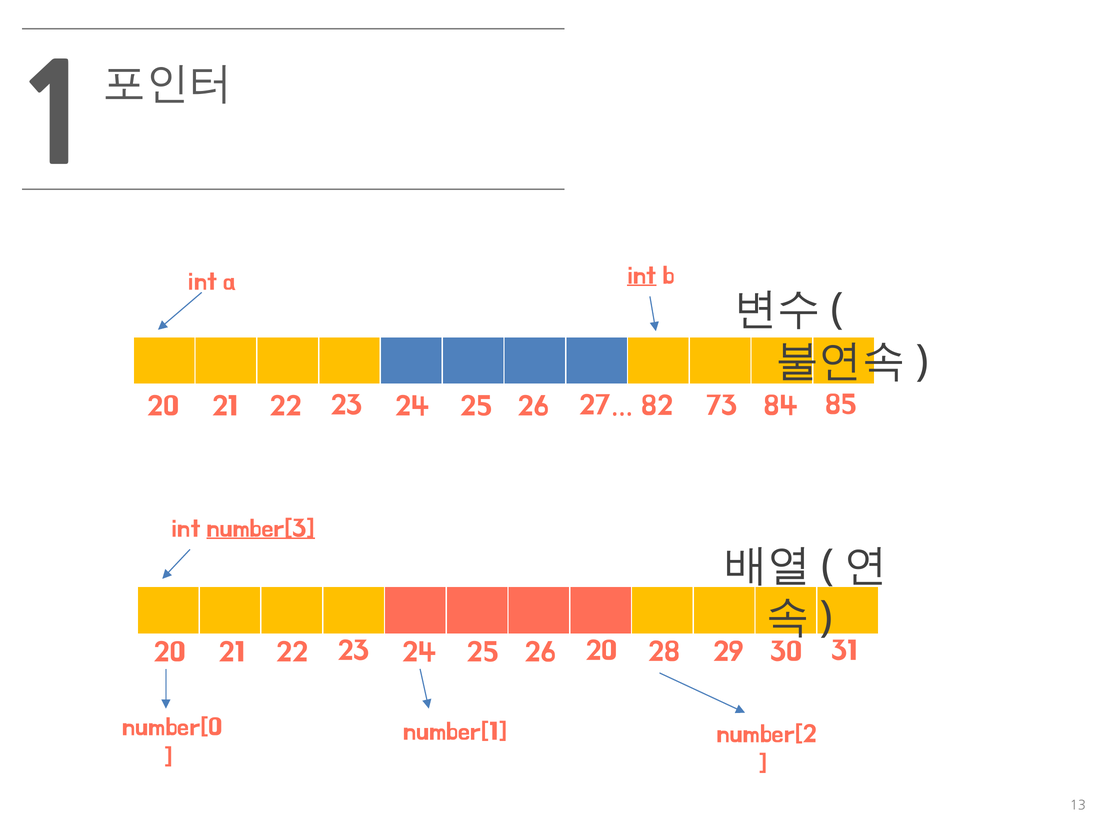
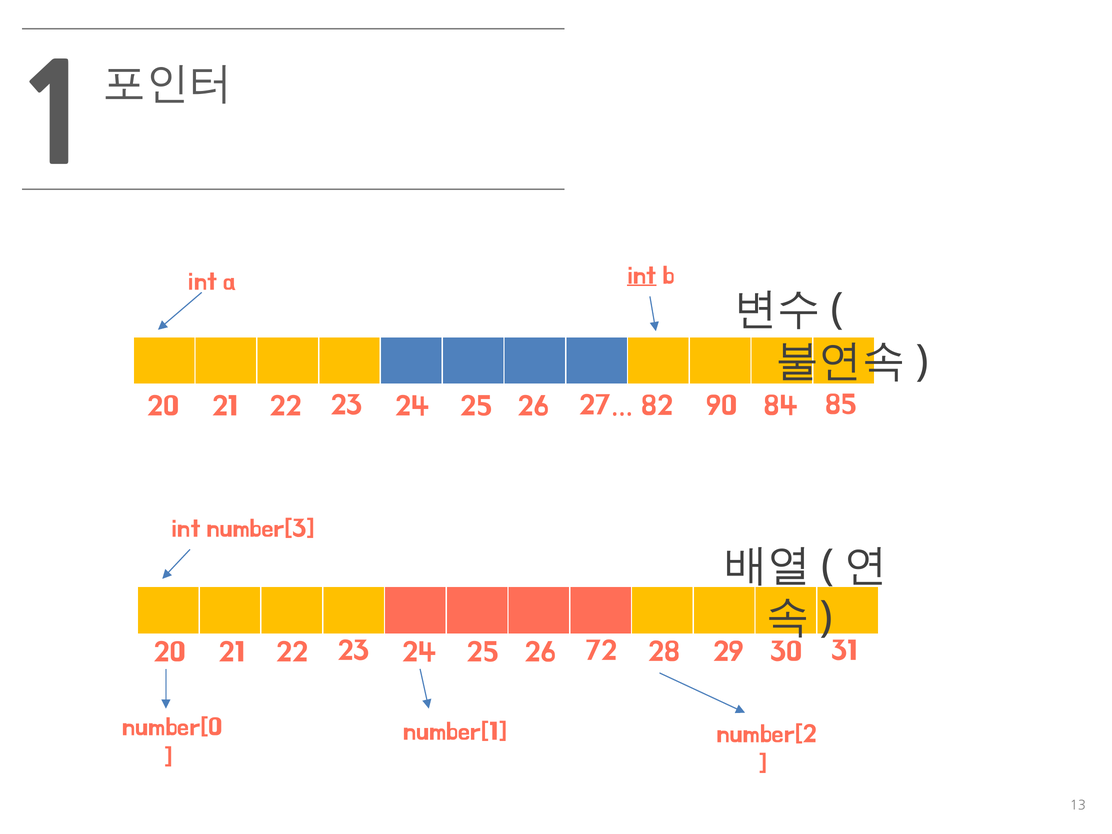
73: 73 -> 90
number[3 underline: present -> none
26 20: 20 -> 72
